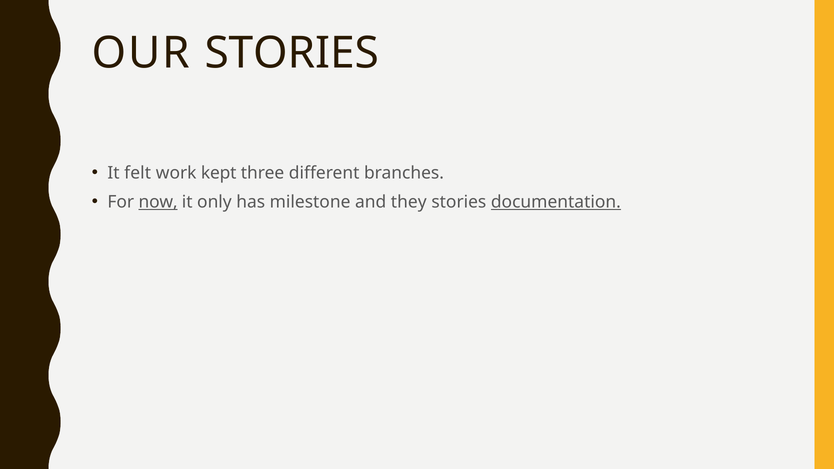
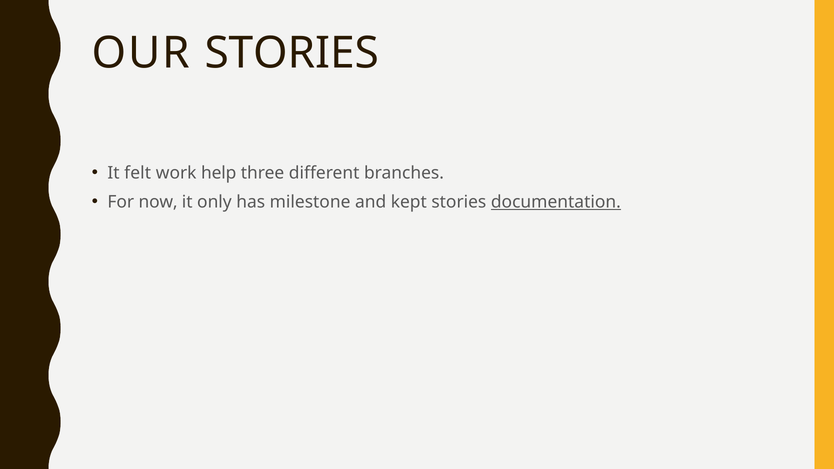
kept: kept -> help
now underline: present -> none
they: they -> kept
